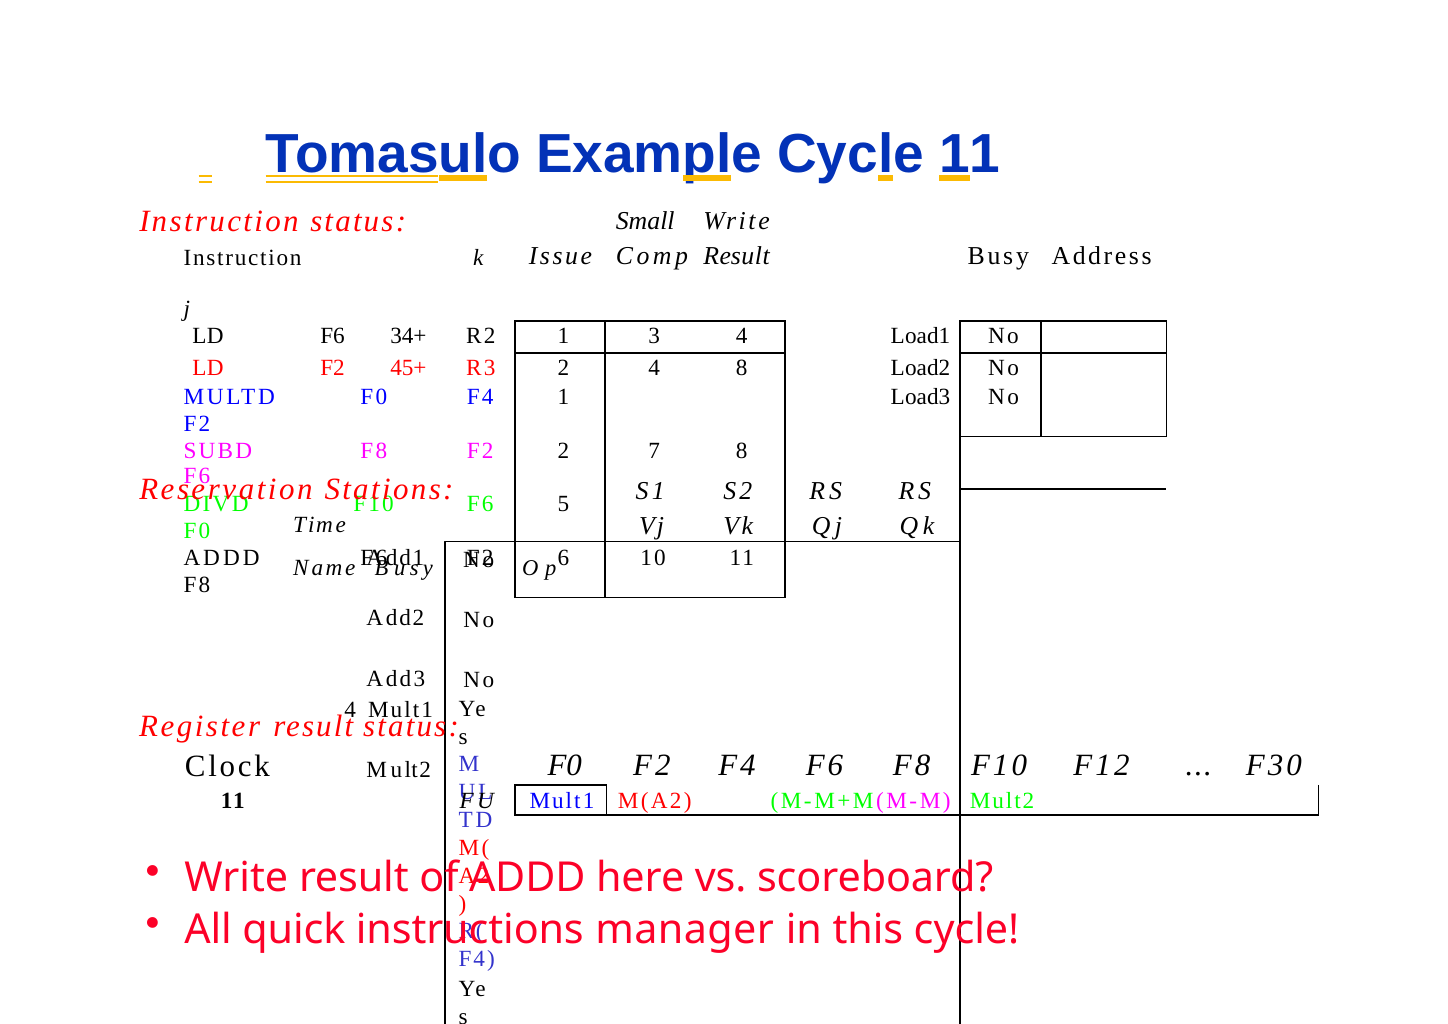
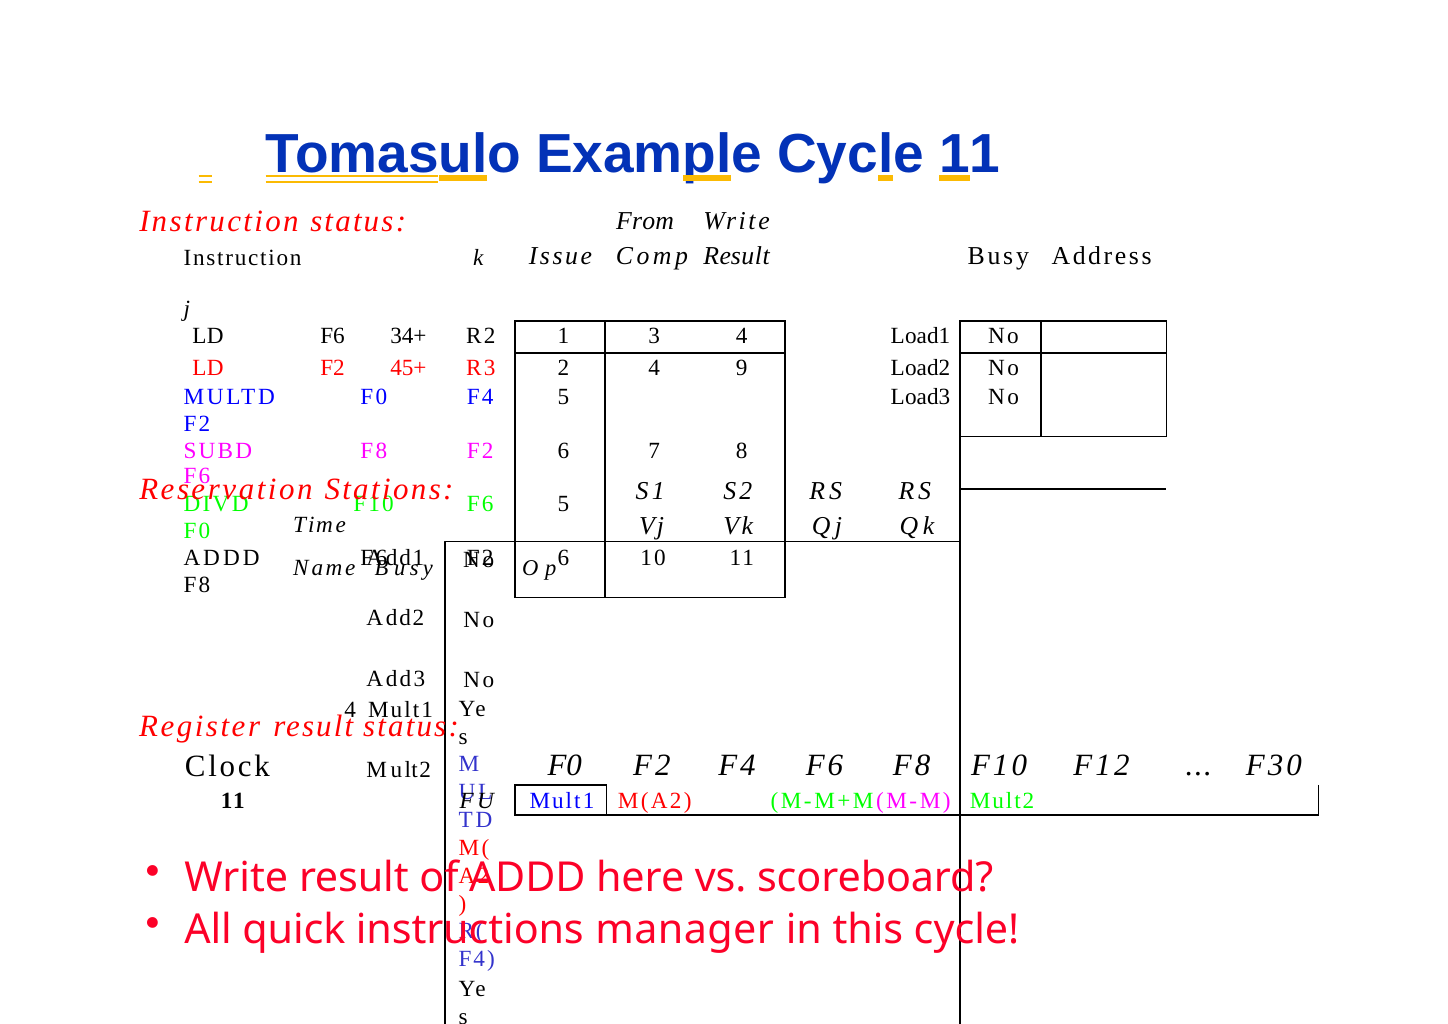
Small: Small -> From
4 8: 8 -> 9
F4 1: 1 -> 5
2 at (563, 451): 2 -> 6
